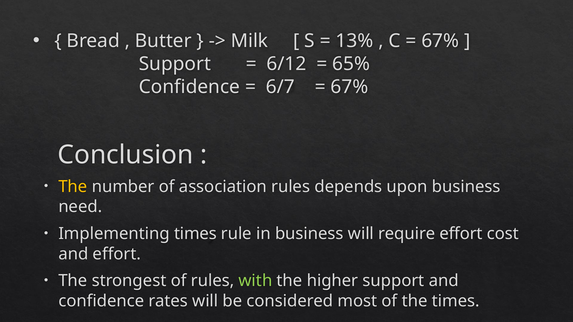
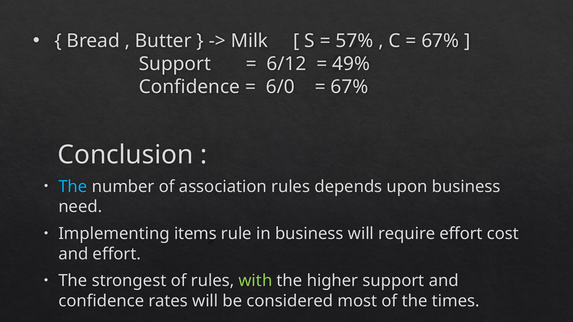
13%: 13% -> 57%
65%: 65% -> 49%
6/7: 6/7 -> 6/0
The at (73, 187) colour: yellow -> light blue
Implementing times: times -> items
